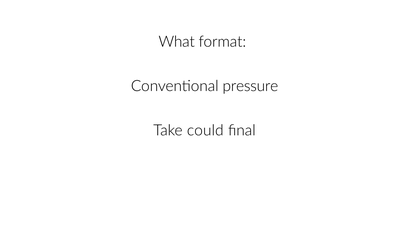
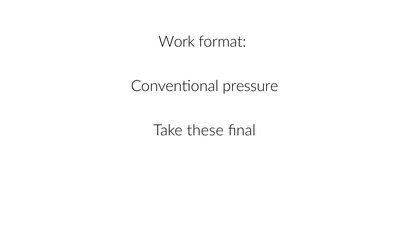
What: What -> Work
could: could -> these
